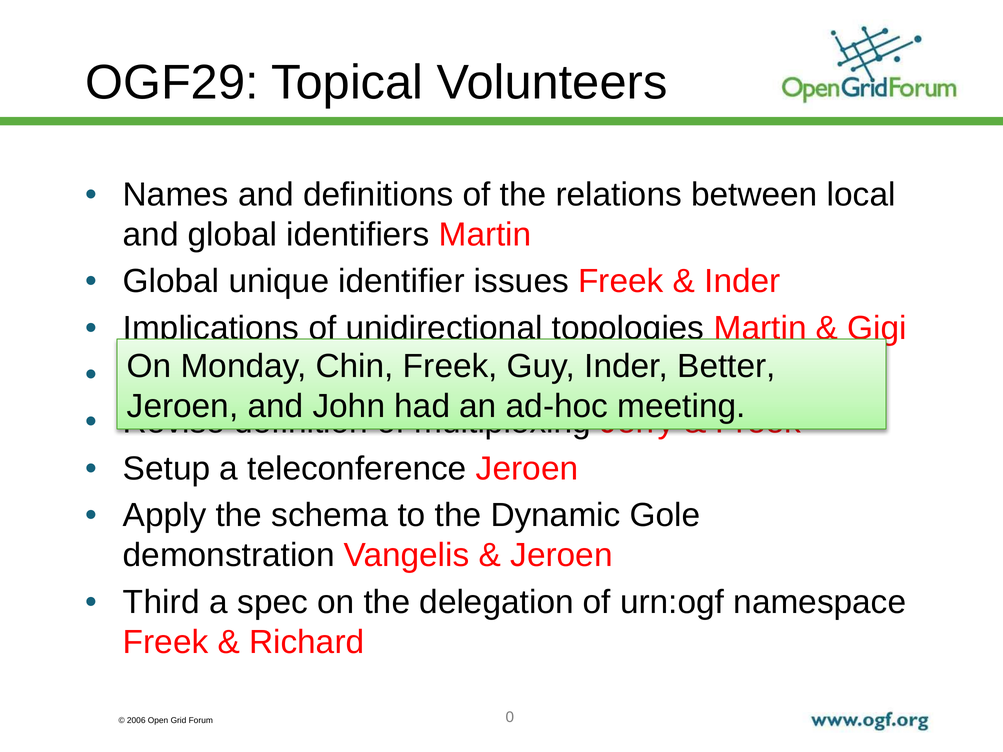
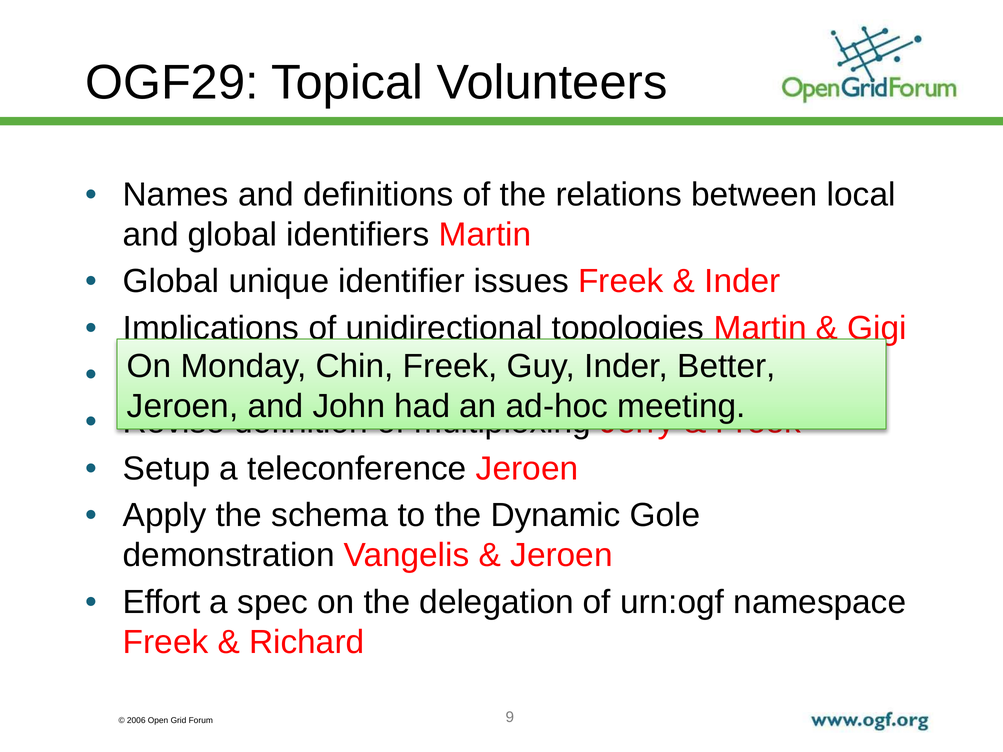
Third: Third -> Effort
0: 0 -> 9
